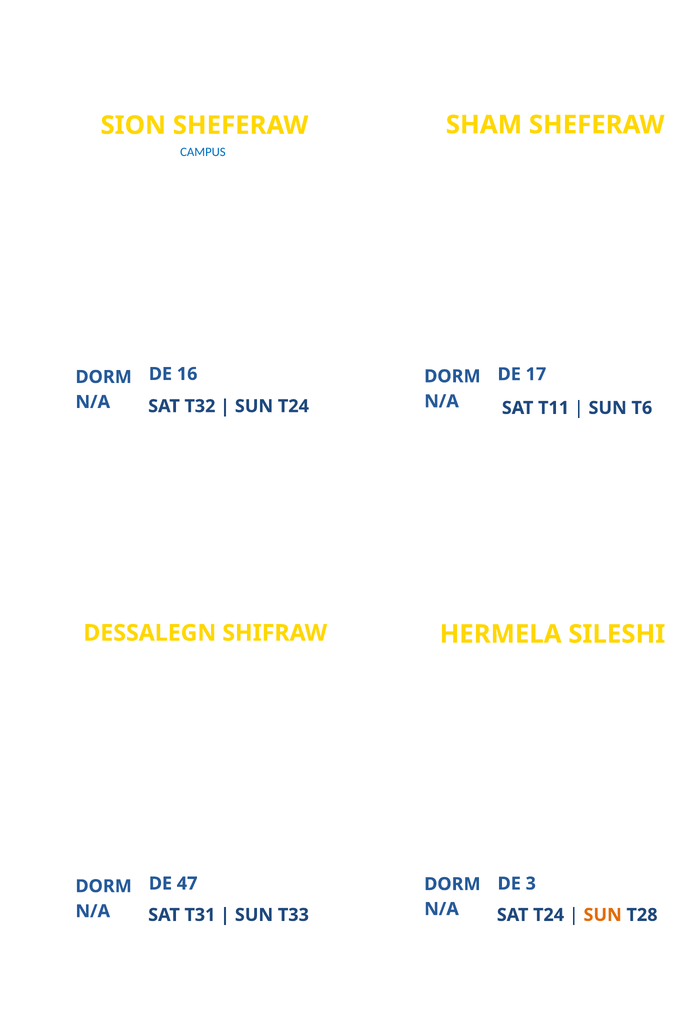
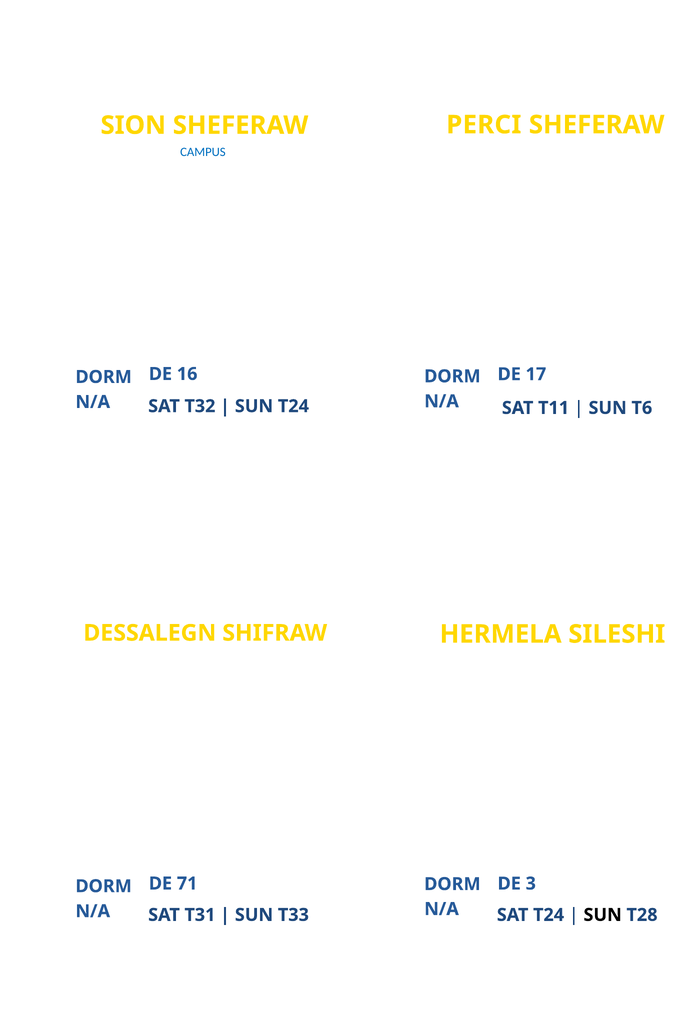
SHAM: SHAM -> PERCI
47: 47 -> 71
SUN at (603, 915) colour: orange -> black
